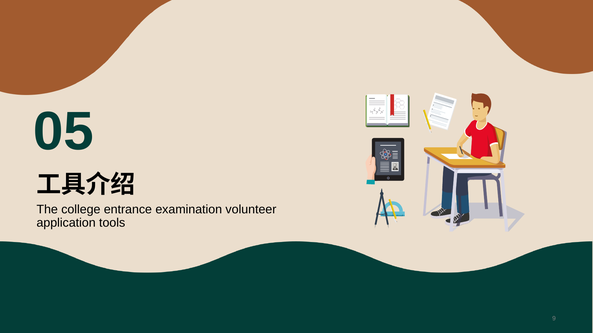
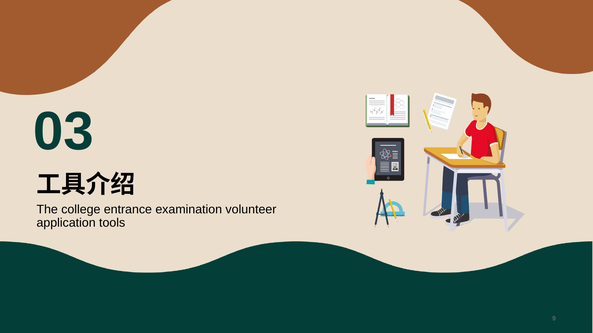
5: 5 -> 3
